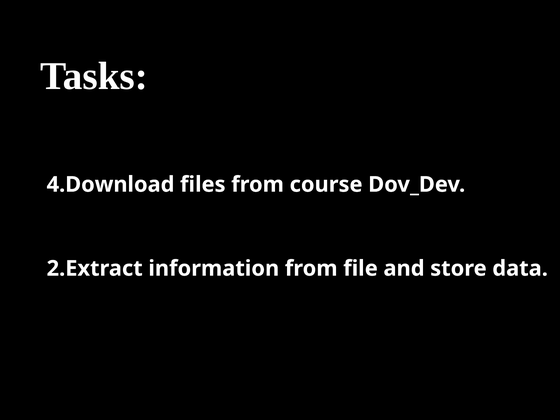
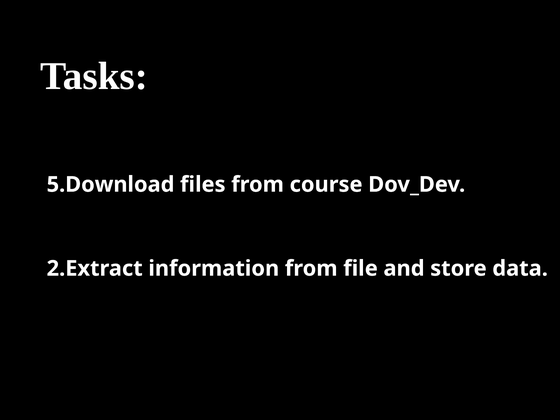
4.Download: 4.Download -> 5.Download
